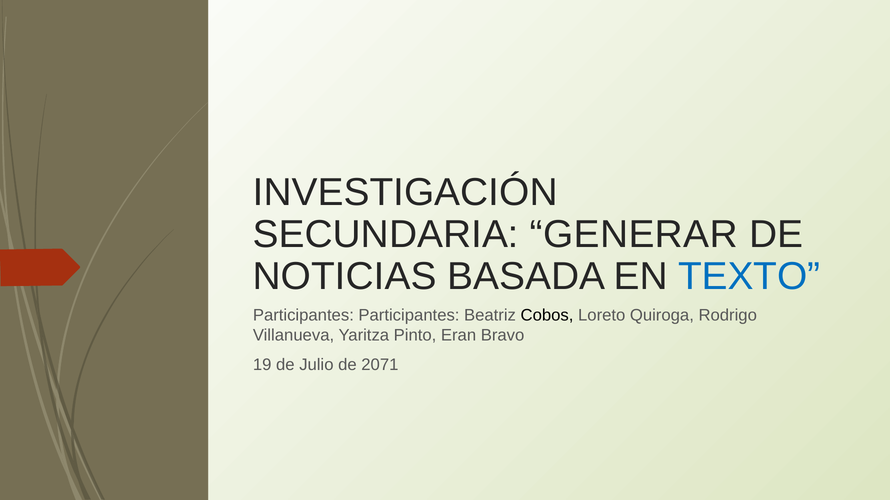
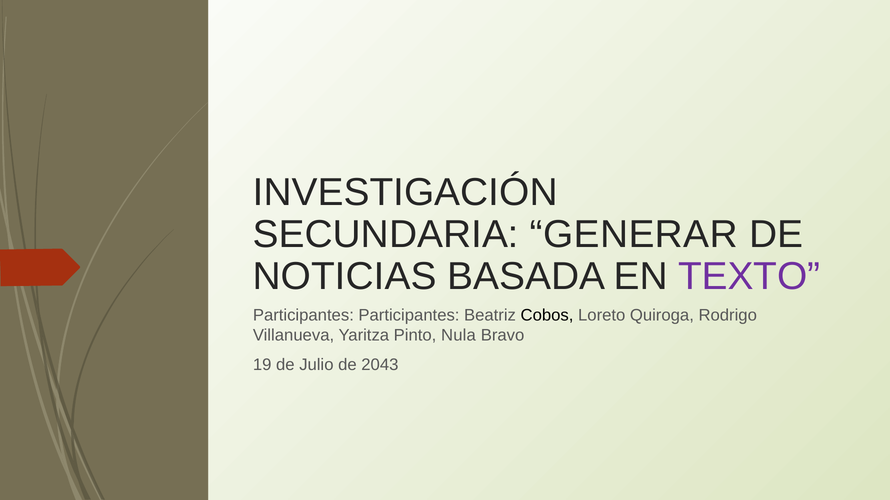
TEXTO colour: blue -> purple
Eran: Eran -> Nula
2071: 2071 -> 2043
